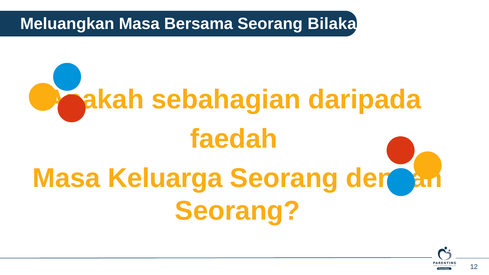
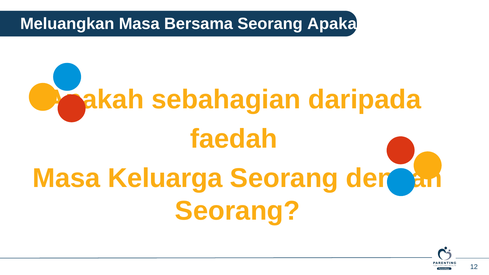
Seorang Bilakah: Bilakah -> Apakah
